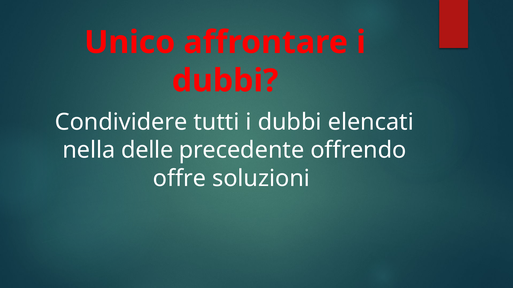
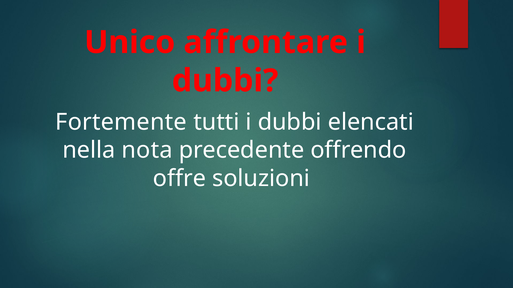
Condividere: Condividere -> Fortemente
delle: delle -> nota
